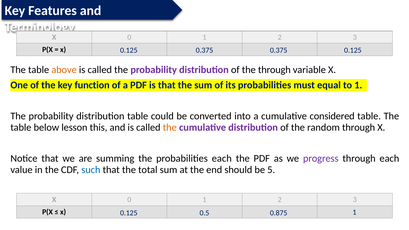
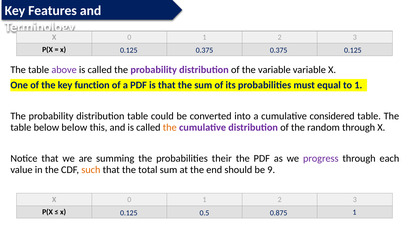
above colour: orange -> purple
the through: through -> variable
below lesson: lesson -> below
probabilities each: each -> their
such colour: blue -> orange
5: 5 -> 9
